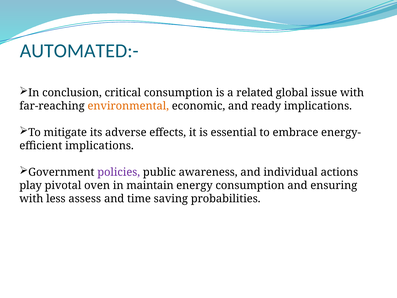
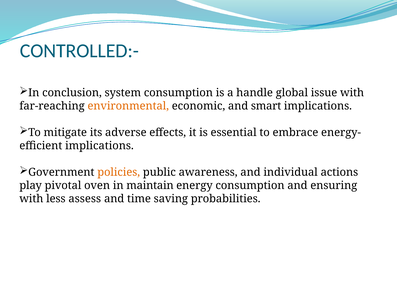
AUTOMATED:-: AUTOMATED:- -> CONTROLLED:-
critical: critical -> system
related: related -> handle
ready: ready -> smart
policies colour: purple -> orange
